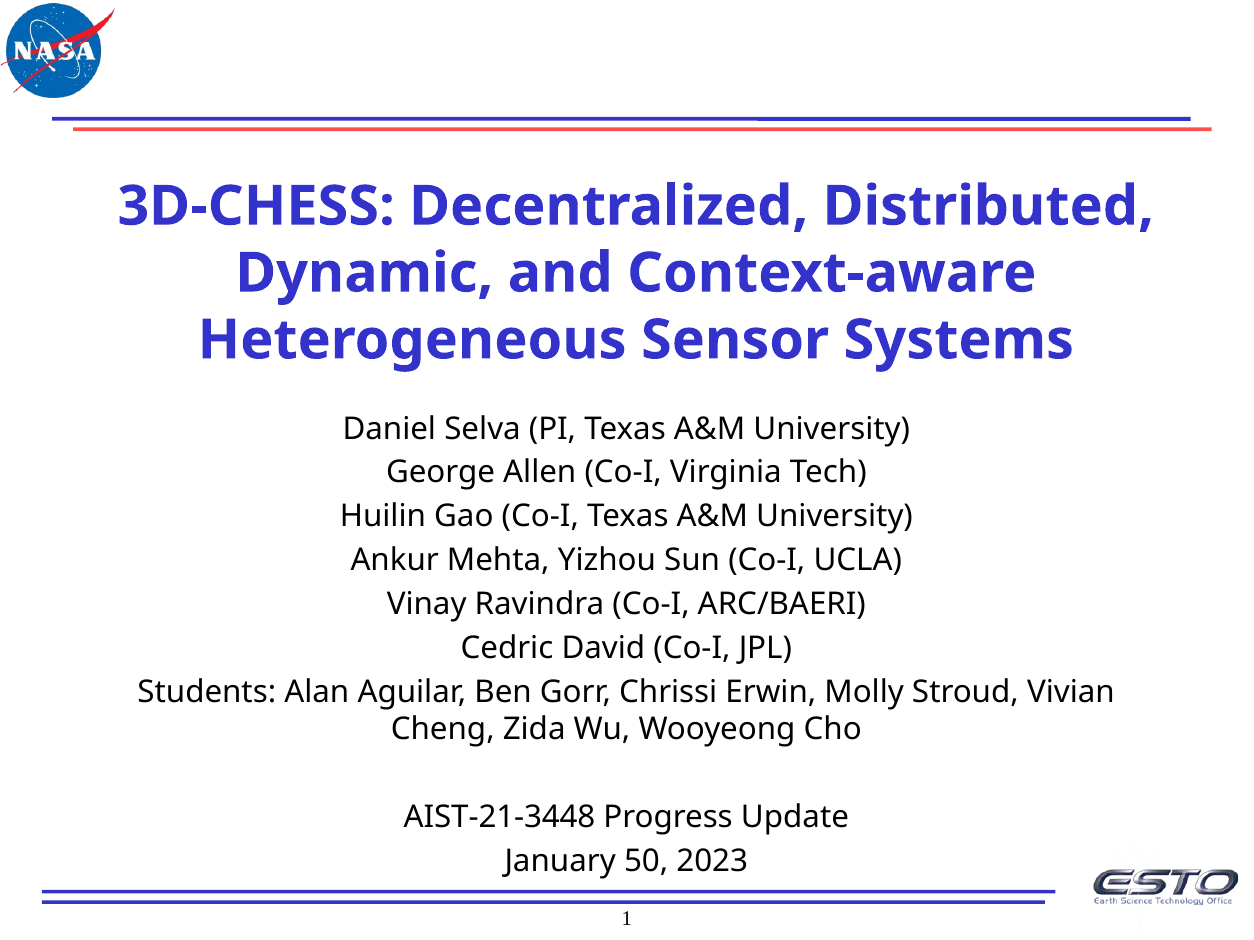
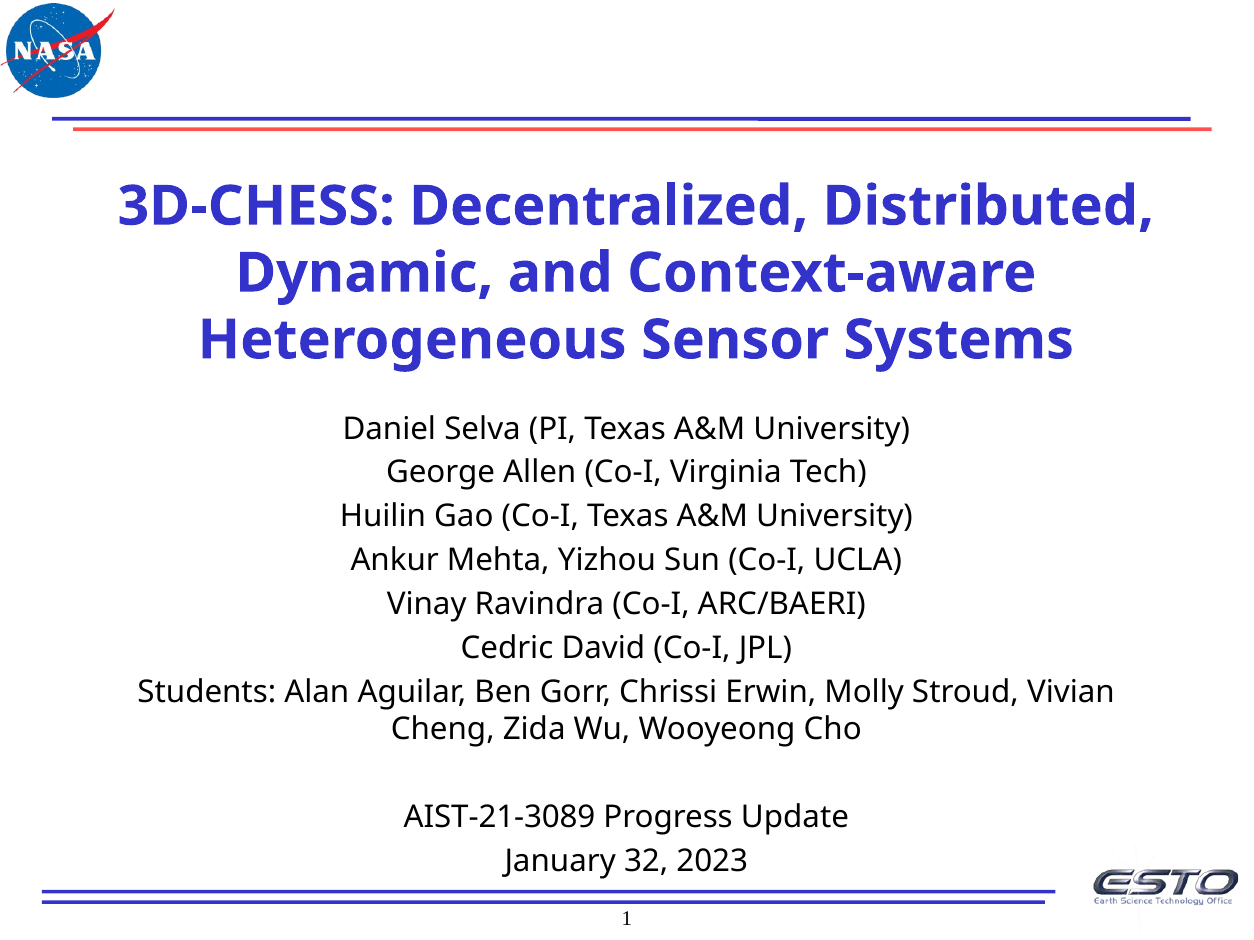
AIST-21-3448: AIST-21-3448 -> AIST-21-3089
50: 50 -> 32
